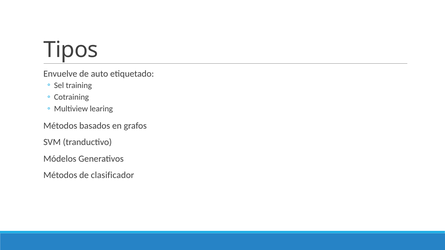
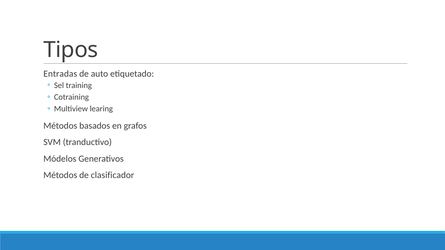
Envuelve: Envuelve -> Entradas
